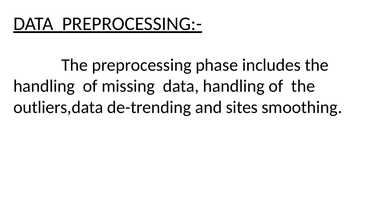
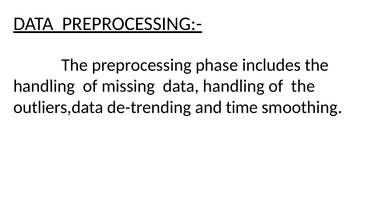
sites: sites -> time
